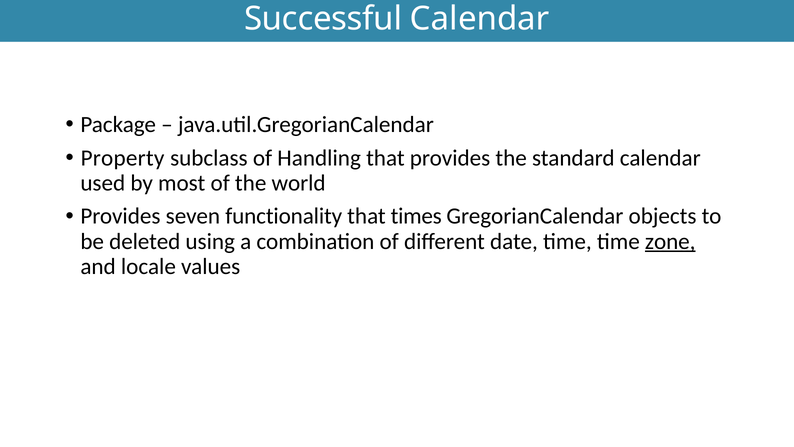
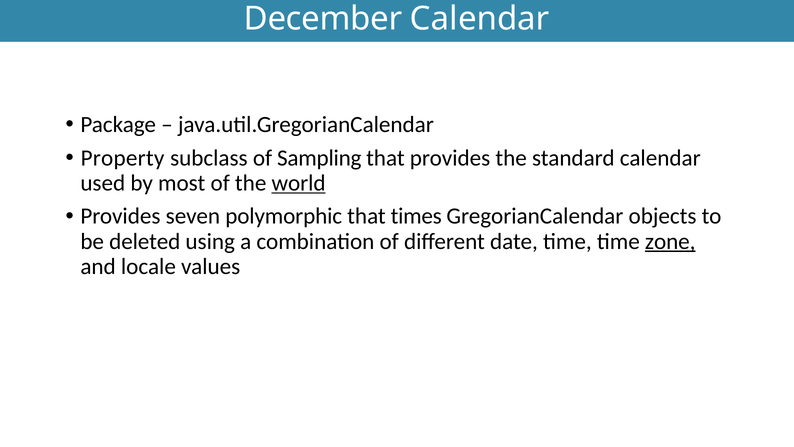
Successful: Successful -> December
Handling: Handling -> Sampling
world underline: none -> present
functionality: functionality -> polymorphic
